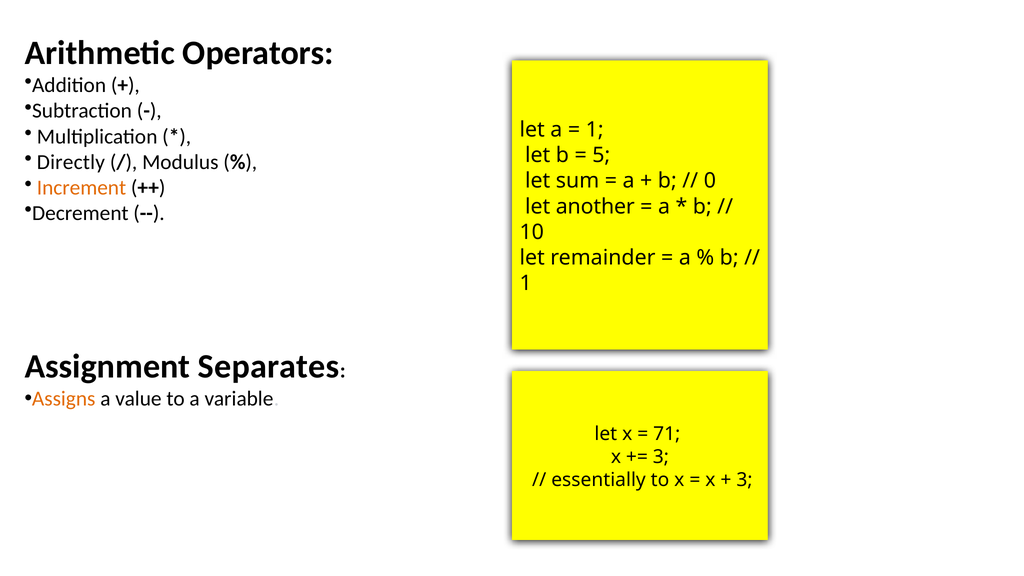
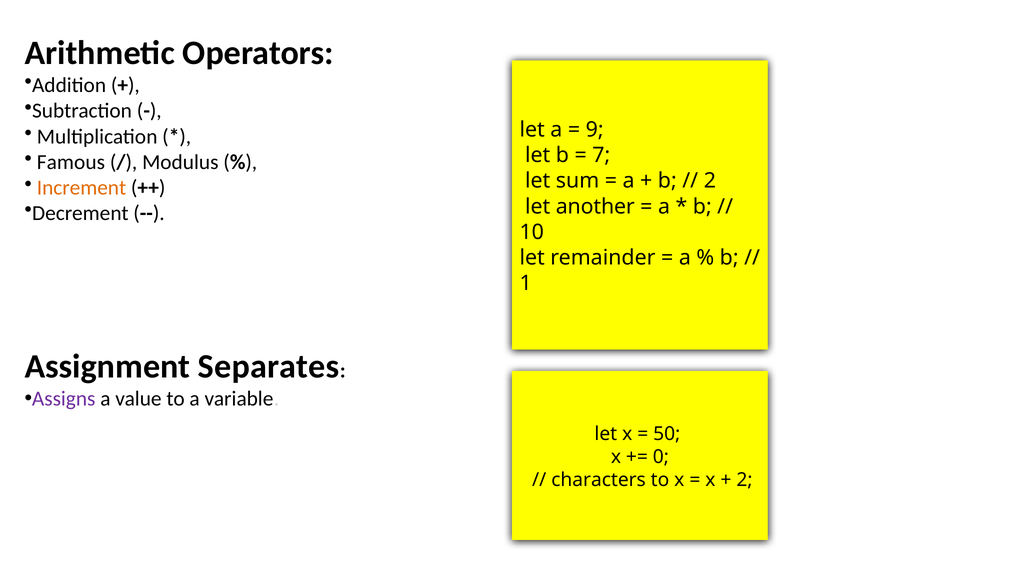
1 at (595, 130): 1 -> 9
5: 5 -> 7
Directly: Directly -> Famous
0 at (710, 181): 0 -> 2
Assigns colour: orange -> purple
71: 71 -> 50
3 at (661, 457): 3 -> 0
essentially: essentially -> characters
3 at (745, 480): 3 -> 2
